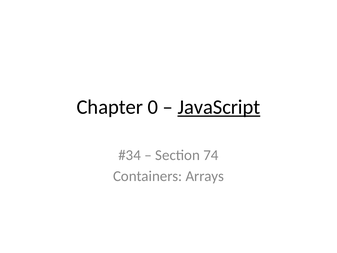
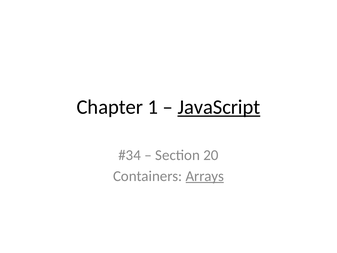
0: 0 -> 1
74: 74 -> 20
Arrays underline: none -> present
